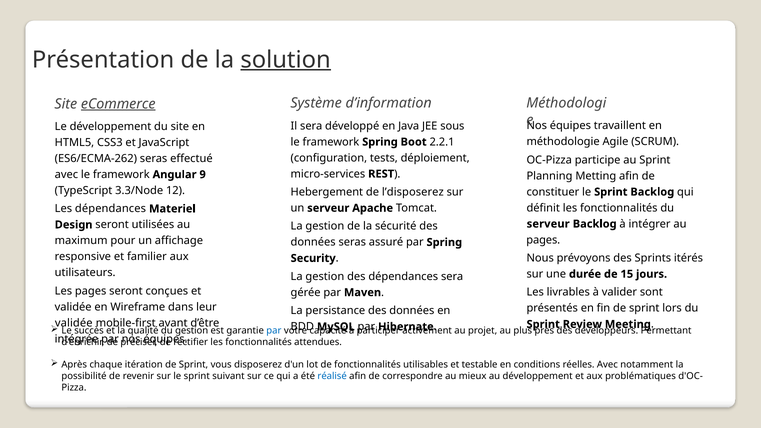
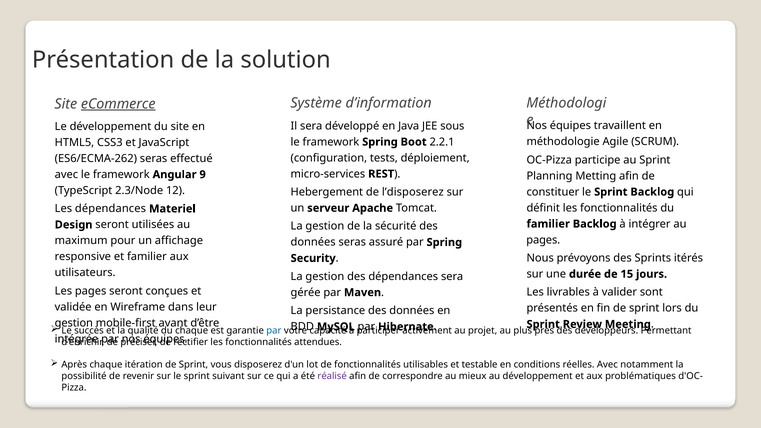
solution underline: present -> none
3.3/Node: 3.3/Node -> 2.3/Node
serveur at (548, 224): serveur -> familier
validée at (74, 323): validée -> gestion
du gestion: gestion -> chaque
réalisé colour: blue -> purple
